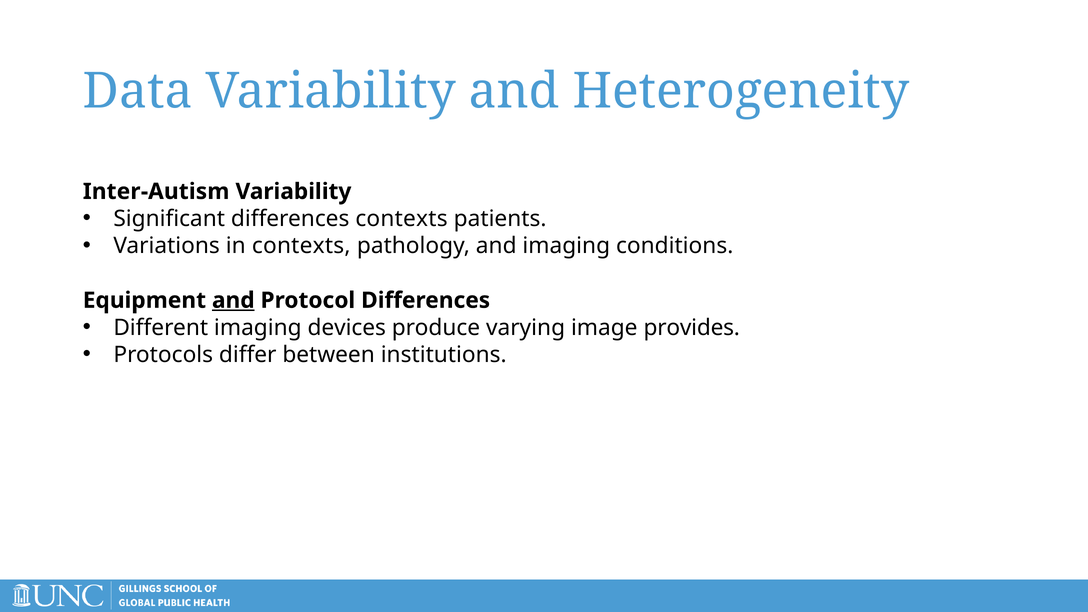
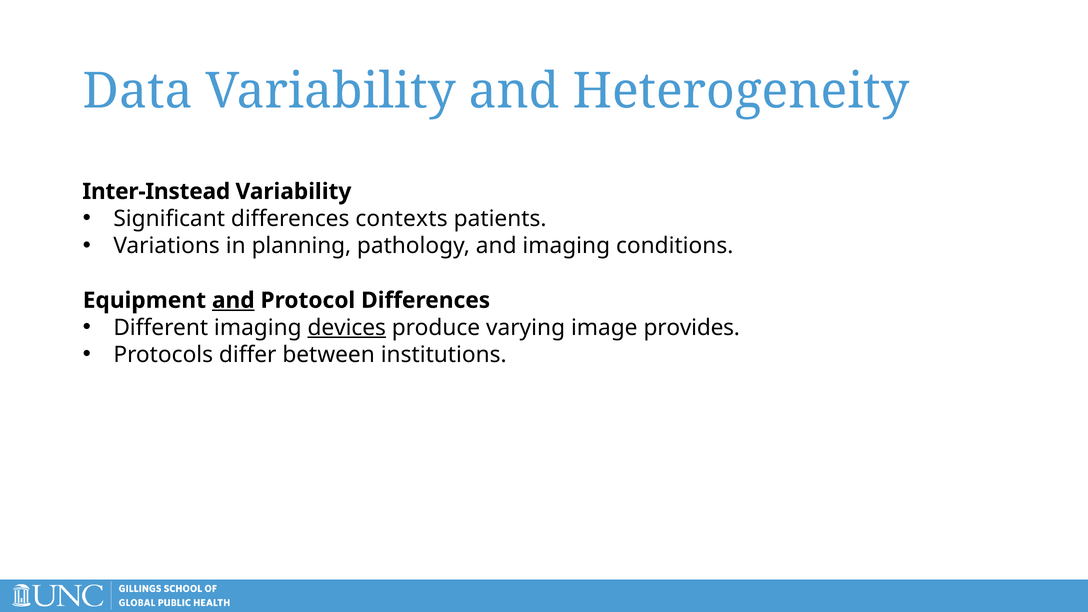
Inter-Autism: Inter-Autism -> Inter-Instead
in contexts: contexts -> planning
devices underline: none -> present
